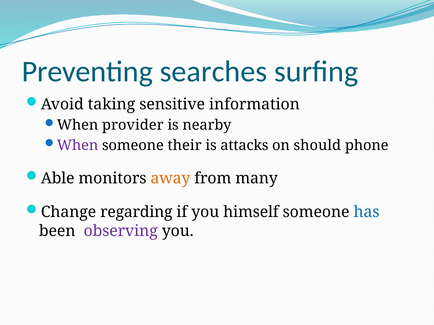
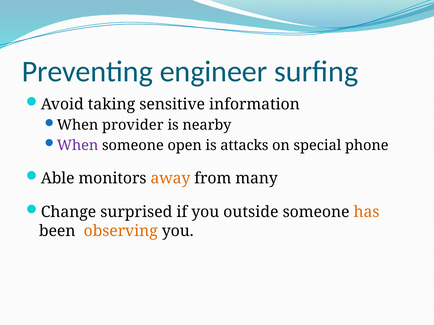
searches: searches -> engineer
their: their -> open
should: should -> special
regarding: regarding -> surprised
himself: himself -> outside
has colour: blue -> orange
observing colour: purple -> orange
